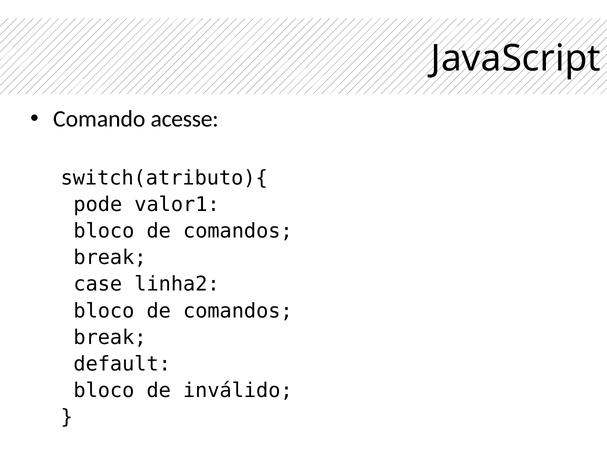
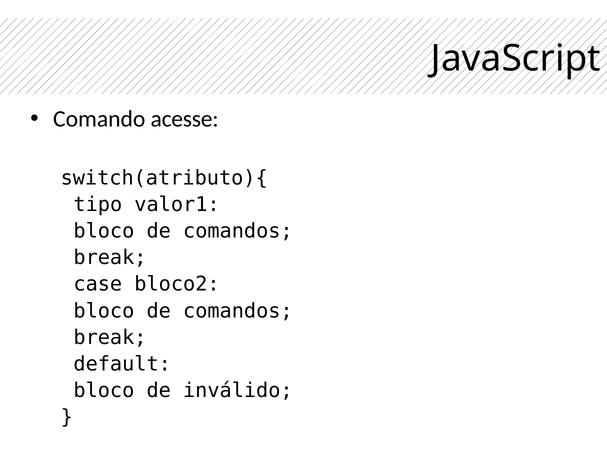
pode: pode -> tipo
linha2: linha2 -> bloco2
